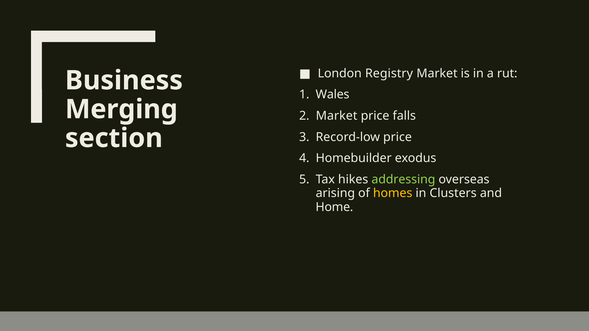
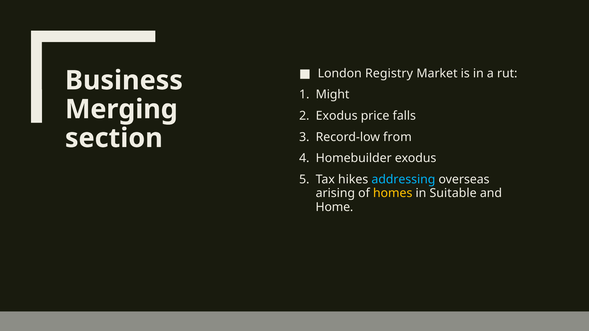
Wales: Wales -> Might
Market at (337, 116): Market -> Exodus
Record-low price: price -> from
addressing colour: light green -> light blue
Clusters: Clusters -> Suitable
